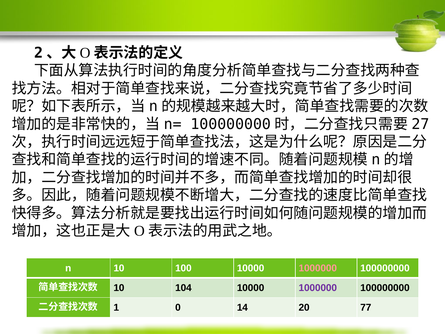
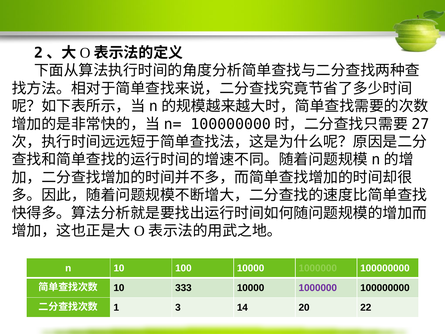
1000000 at (318, 268) colour: pink -> light green
104: 104 -> 333
0: 0 -> 3
77: 77 -> 22
